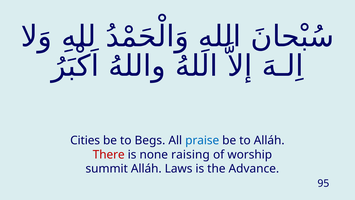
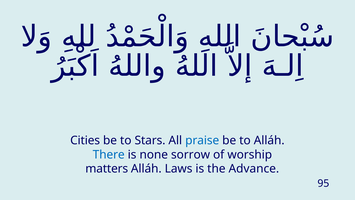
Begs: Begs -> Stars
There colour: red -> blue
raising: raising -> sorrow
summit: summit -> matters
